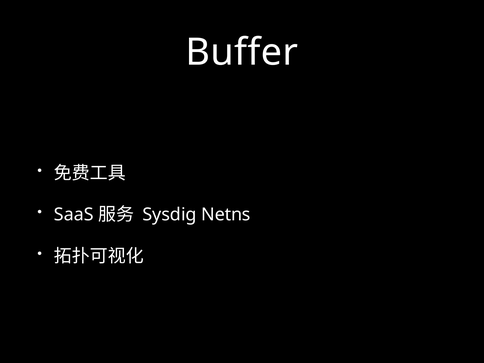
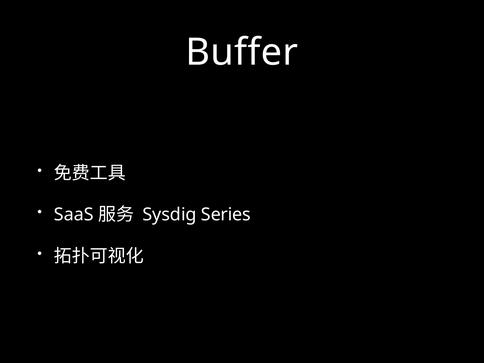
Netns: Netns -> Series
